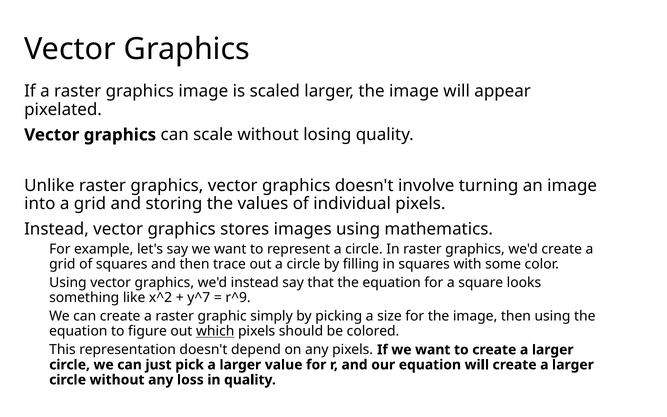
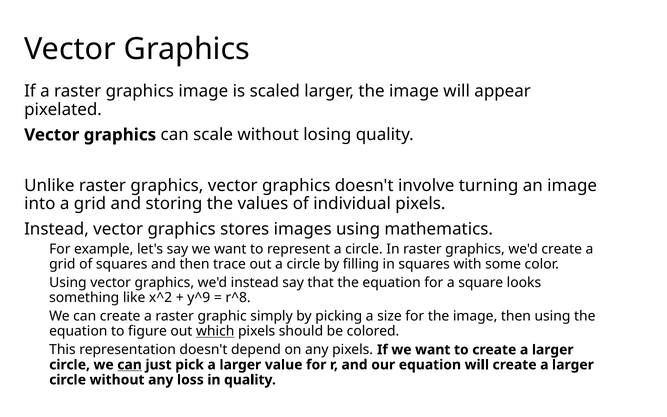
y^7: y^7 -> y^9
r^9: r^9 -> r^8
can at (130, 365) underline: none -> present
